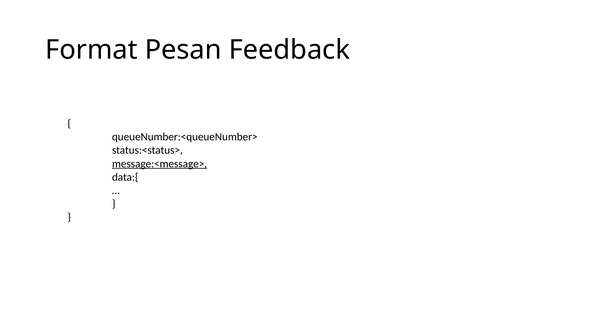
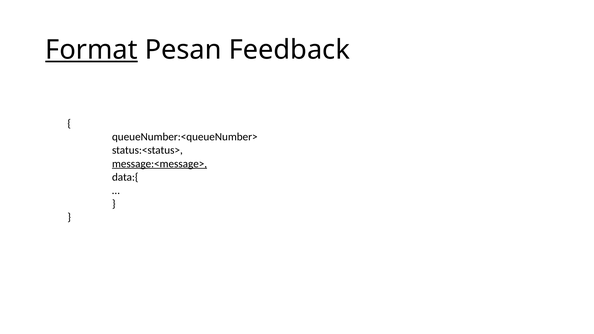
Format underline: none -> present
